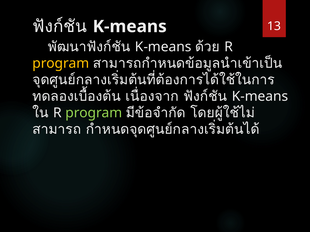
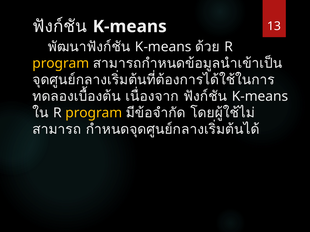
program at (94, 113) colour: light green -> yellow
